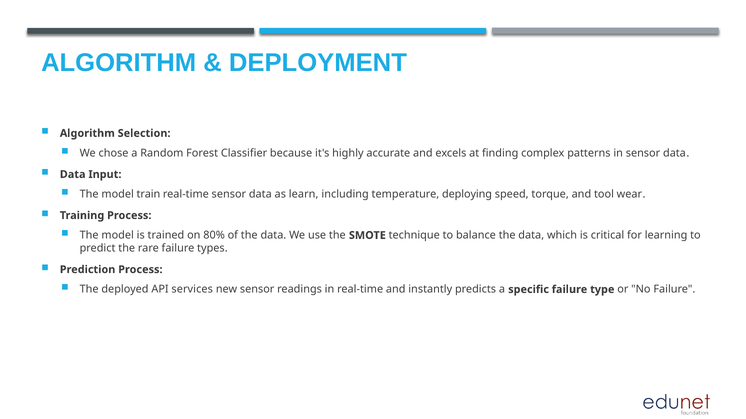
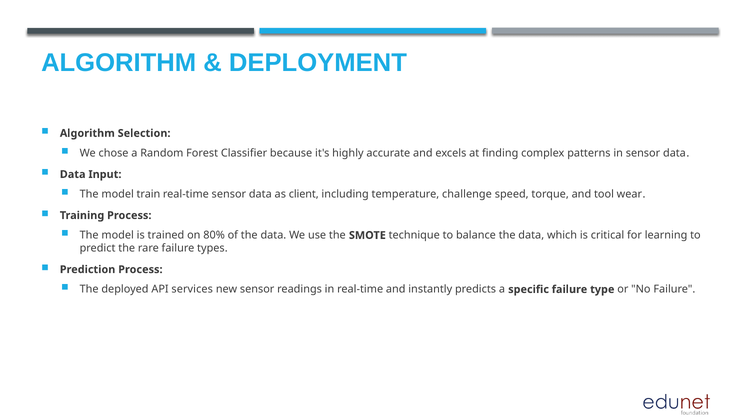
learn: learn -> client
deploying: deploying -> challenge
